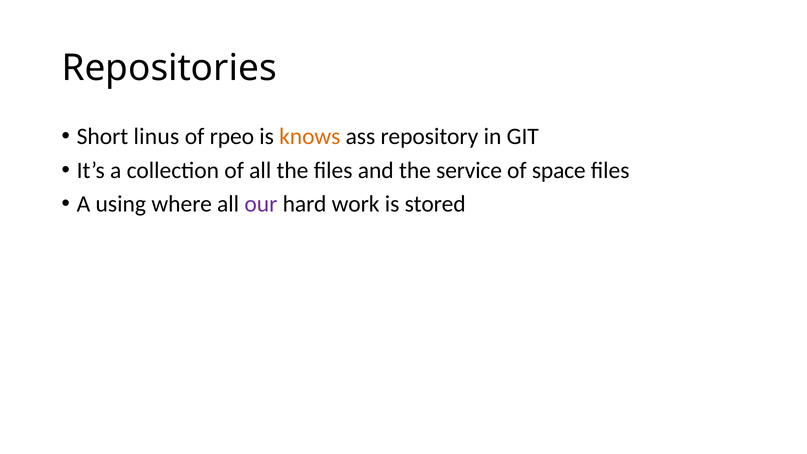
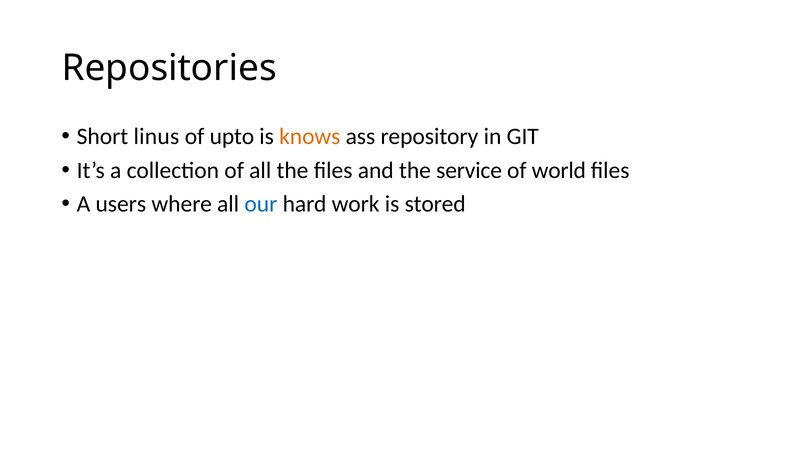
rpeo: rpeo -> upto
space: space -> world
using: using -> users
our colour: purple -> blue
